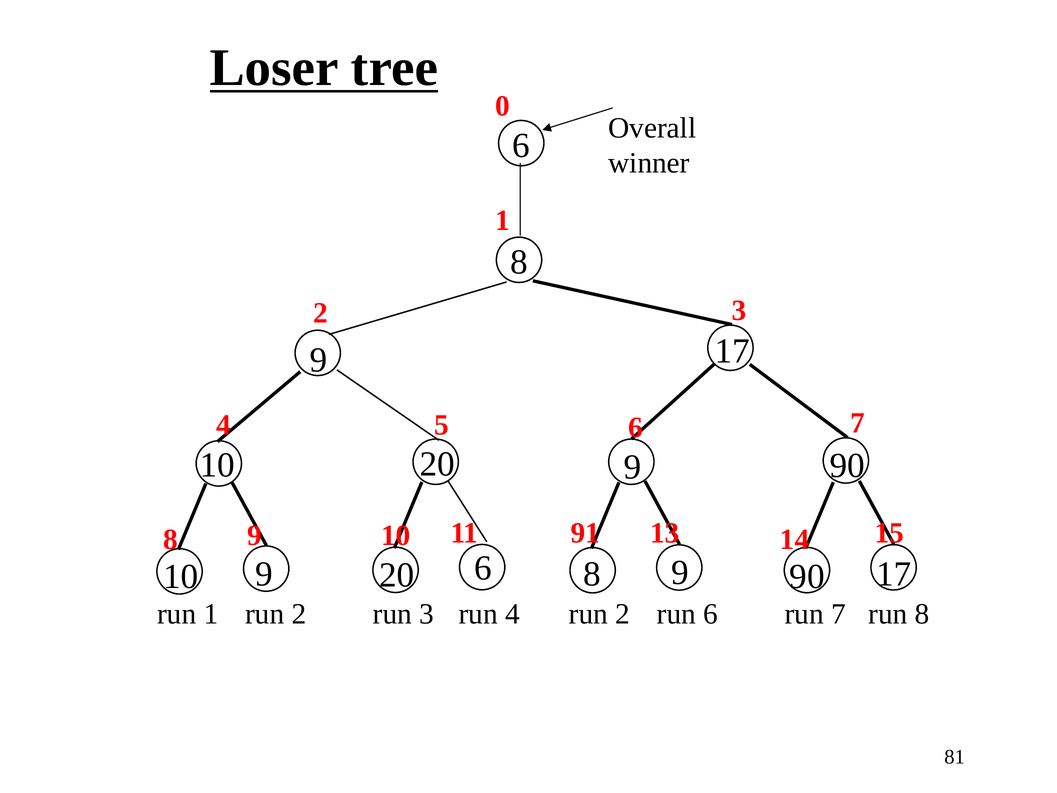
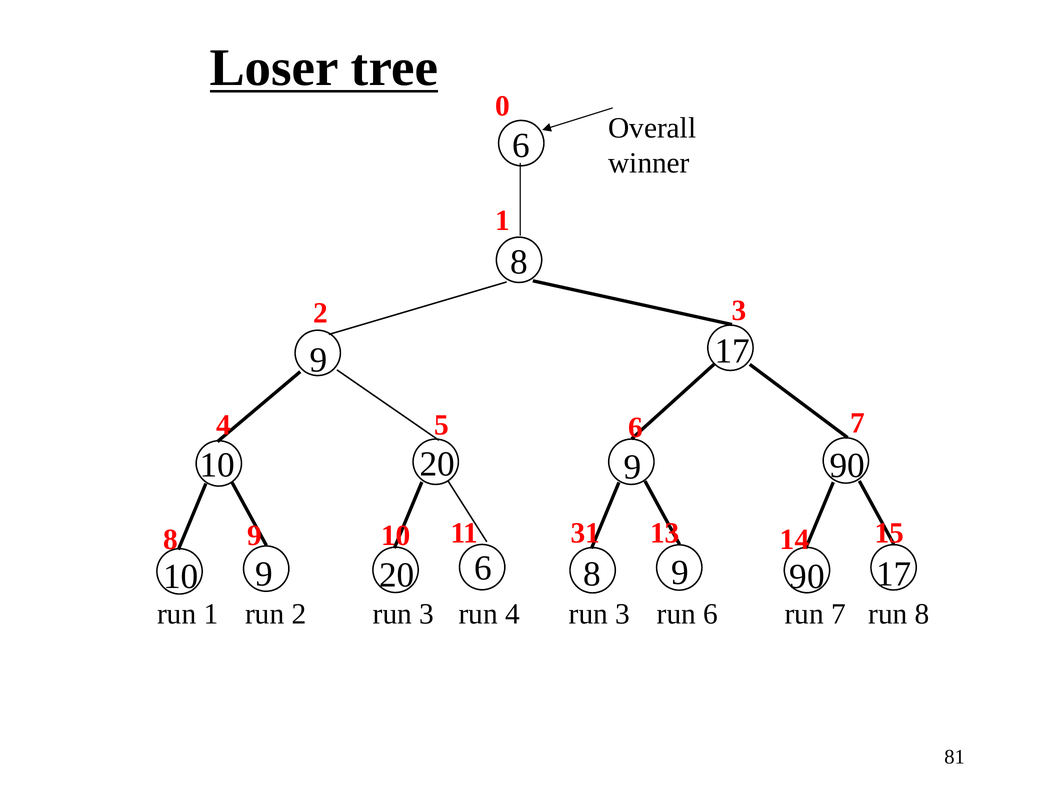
91: 91 -> 31
4 run 2: 2 -> 3
